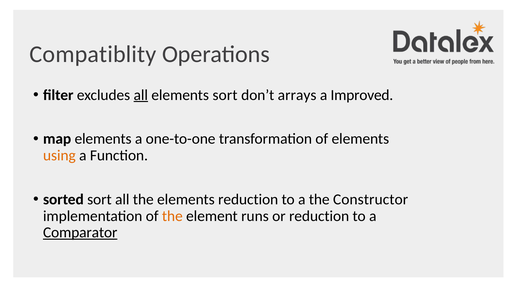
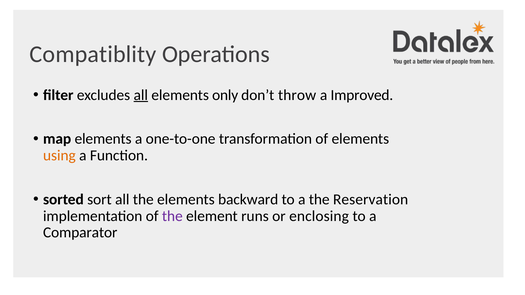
elements sort: sort -> only
arrays: arrays -> throw
elements reduction: reduction -> backward
Constructor: Constructor -> Reservation
the at (172, 216) colour: orange -> purple
or reduction: reduction -> enclosing
Comparator underline: present -> none
